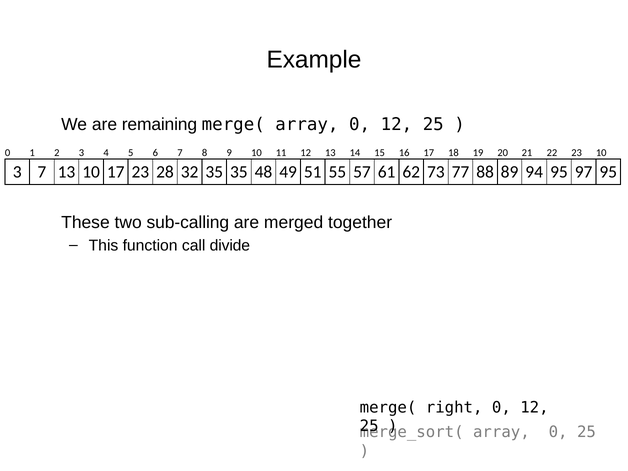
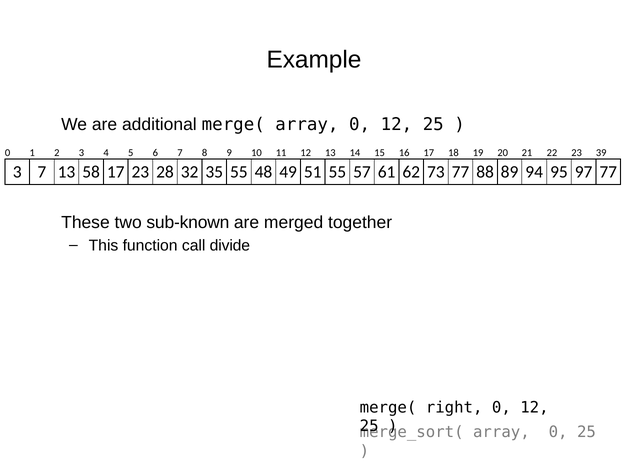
remaining: remaining -> additional
23 10: 10 -> 39
13 10: 10 -> 58
35 35: 35 -> 55
97 95: 95 -> 77
sub-calling: sub-calling -> sub-known
